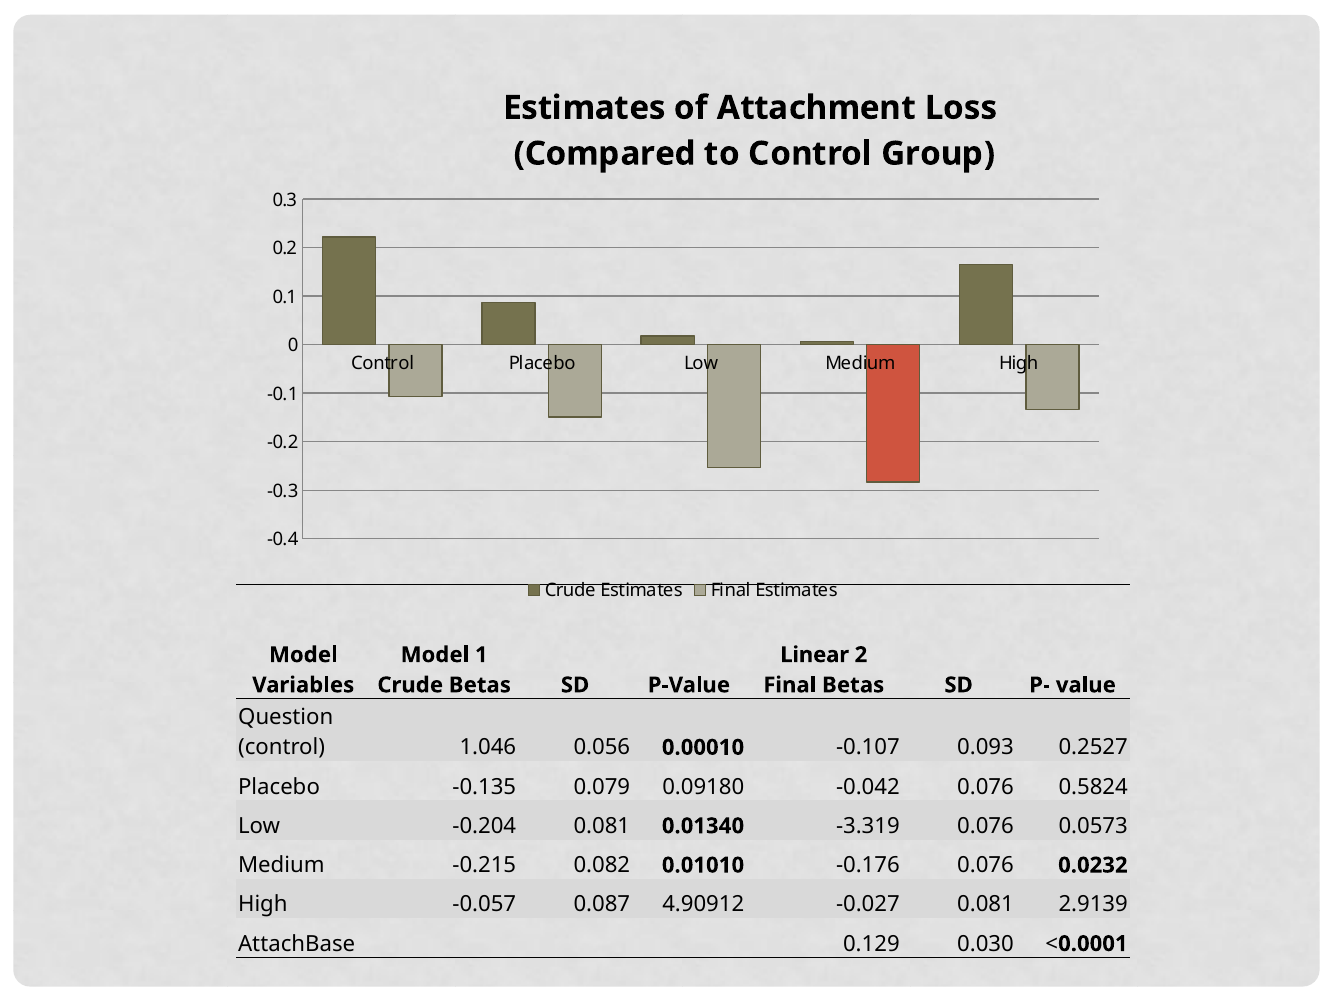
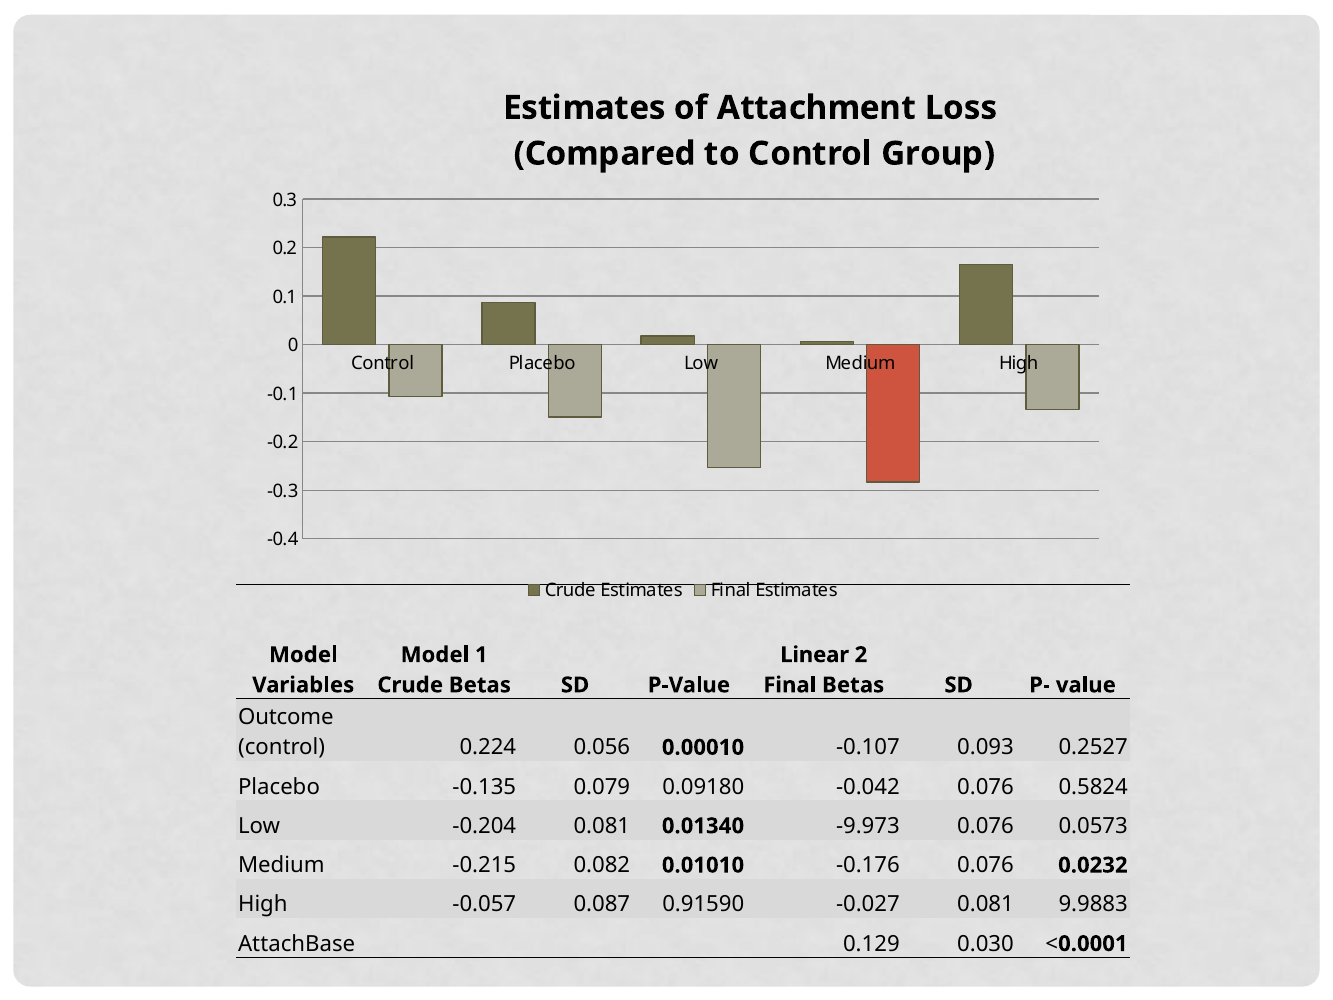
Question: Question -> Outcome
1.046: 1.046 -> 0.224
-3.319: -3.319 -> -9.973
4.90912: 4.90912 -> 0.91590
2.9139: 2.9139 -> 9.9883
